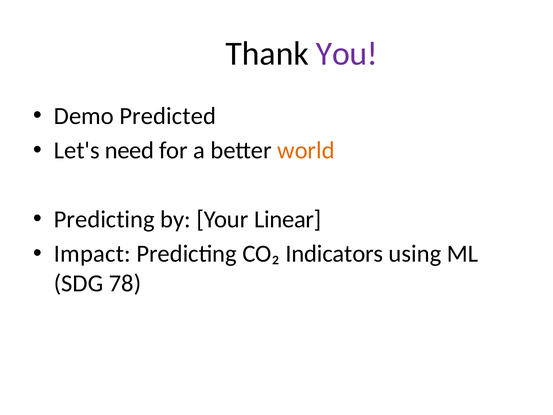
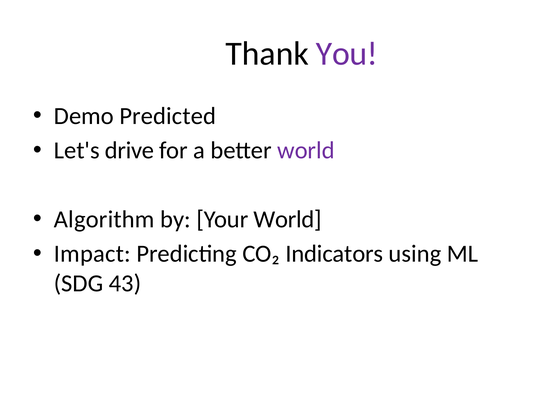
need: need -> drive
world at (306, 150) colour: orange -> purple
Predicting at (104, 219): Predicting -> Algorithm
Your Linear: Linear -> World
78: 78 -> 43
